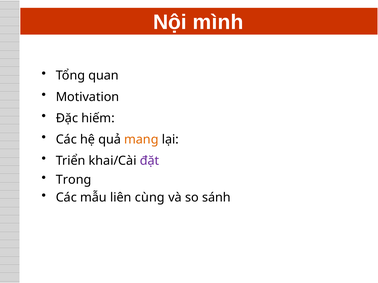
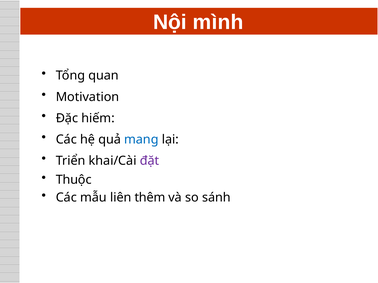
mang colour: orange -> blue
Trong: Trong -> Thuộc
cùng: cùng -> thêm
